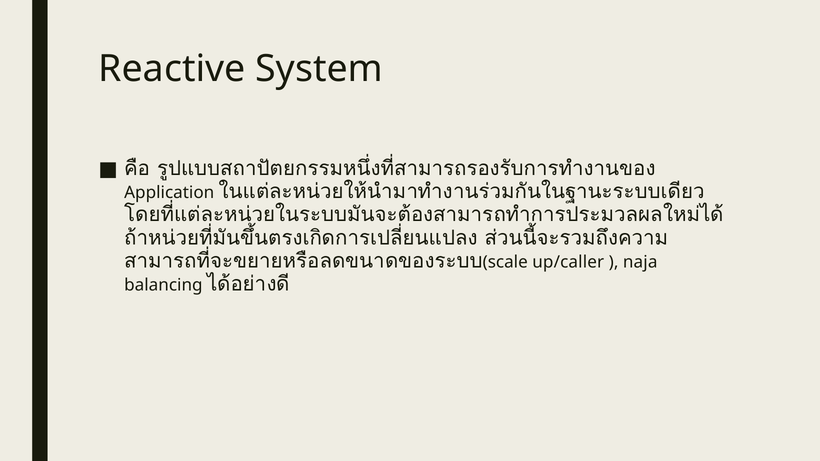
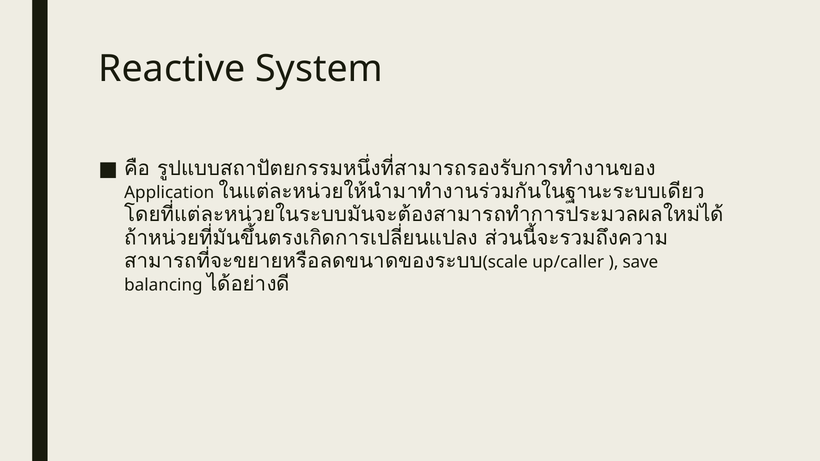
naja: naja -> save
